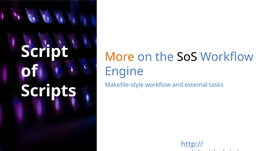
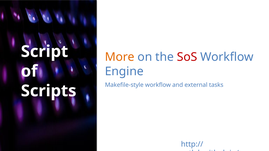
SoS colour: black -> red
